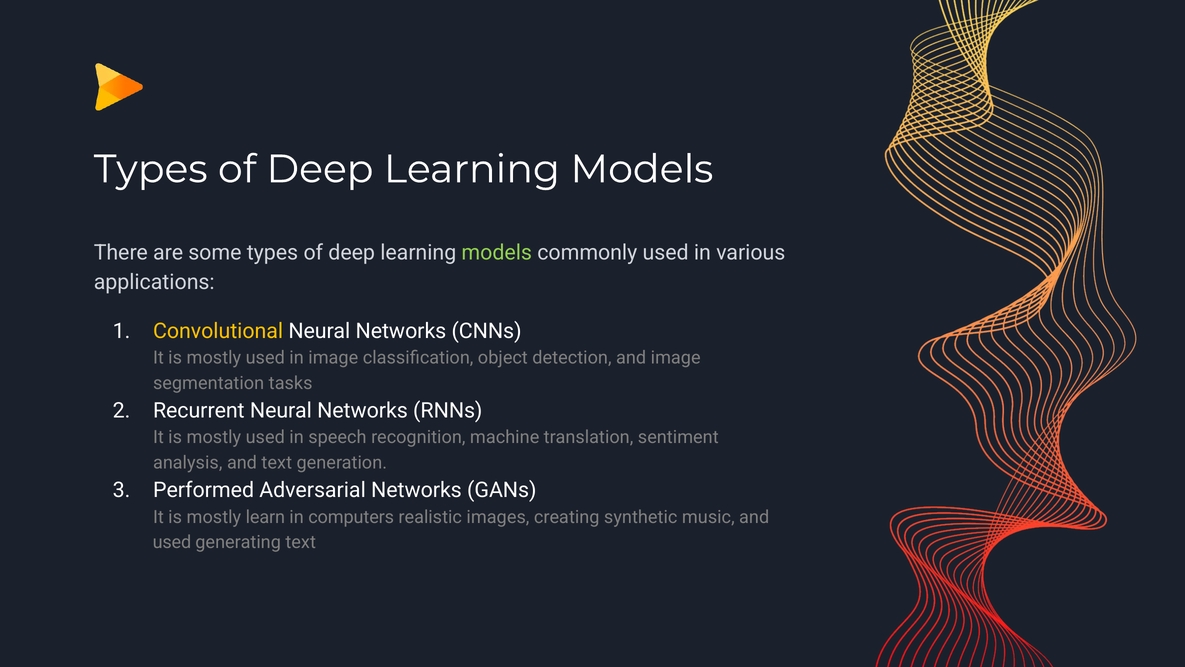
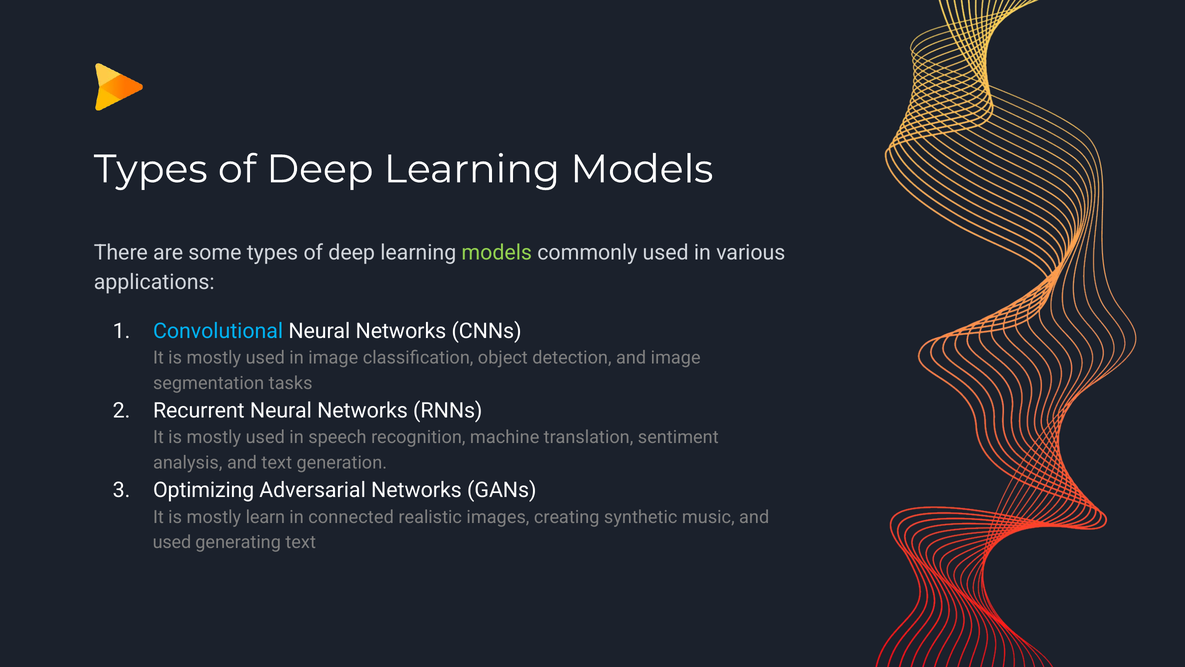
Convolutional colour: yellow -> light blue
Performed: Performed -> Optimizing
computers: computers -> connected
